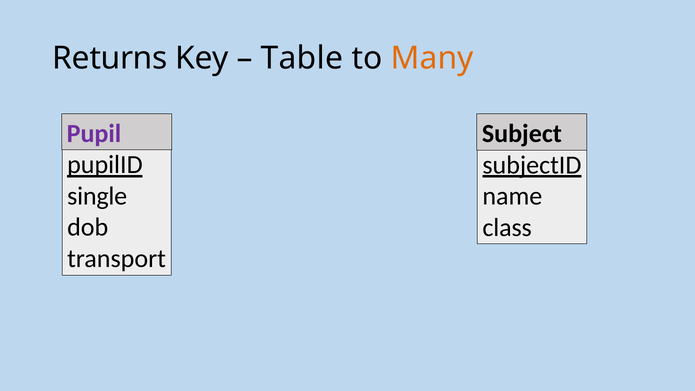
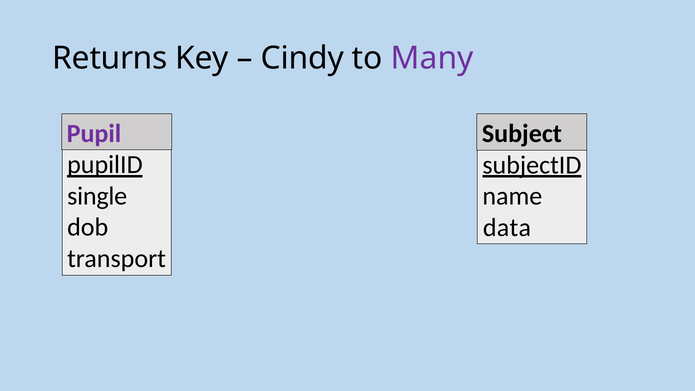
Table: Table -> Cindy
Many colour: orange -> purple
class: class -> data
